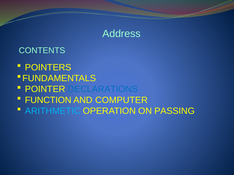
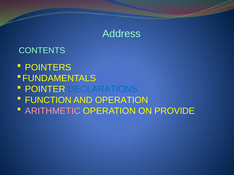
AND COMPUTER: COMPUTER -> OPERATION
ARITHMETIC colour: light blue -> pink
PASSING: PASSING -> PROVIDE
